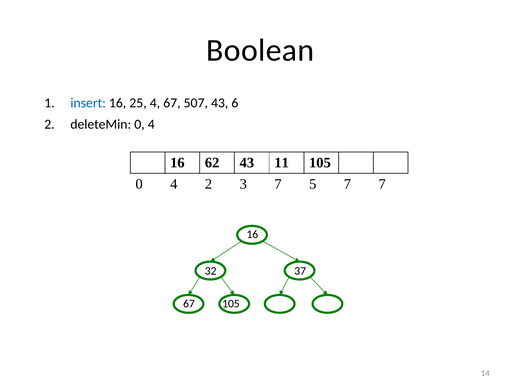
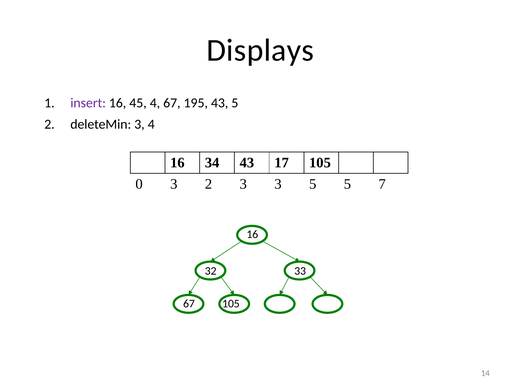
Boolean: Boolean -> Displays
insert colour: blue -> purple
25: 25 -> 45
507: 507 -> 195
43 6: 6 -> 5
deleteMin 0: 0 -> 3
62: 62 -> 34
11: 11 -> 17
4 at (174, 184): 4 -> 3
3 7: 7 -> 3
5 7: 7 -> 5
37: 37 -> 33
